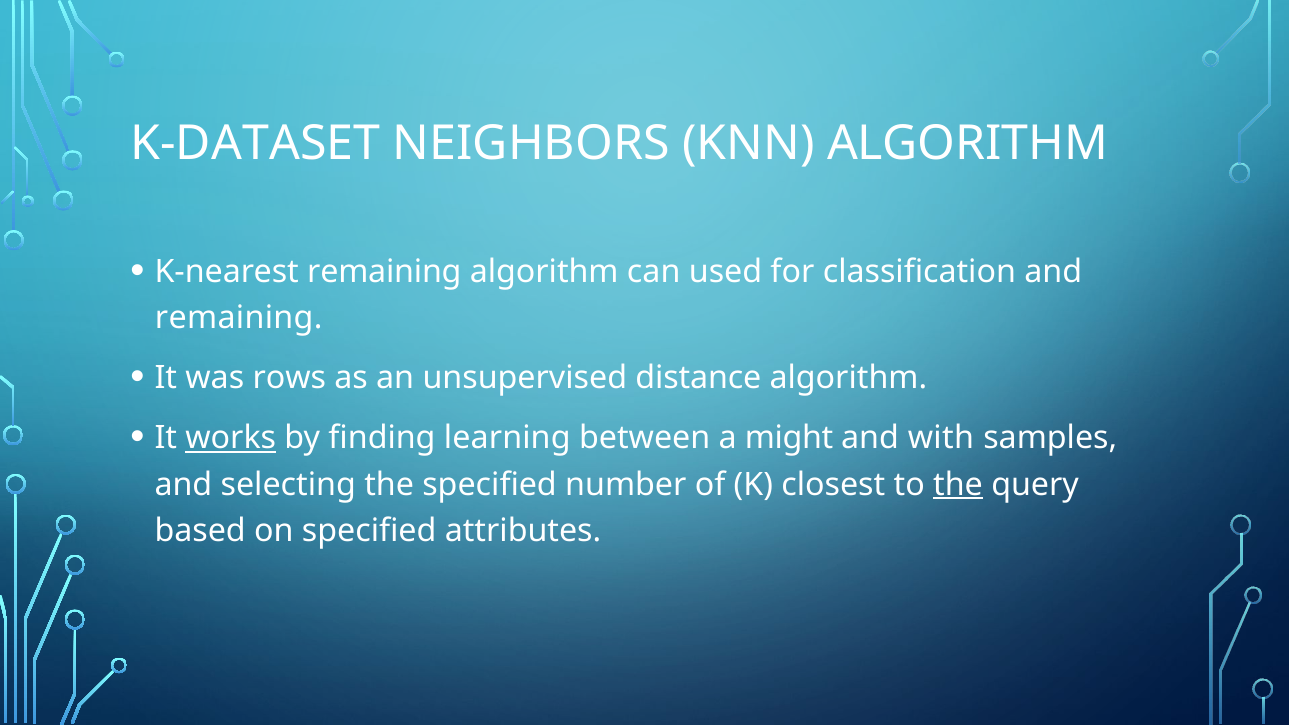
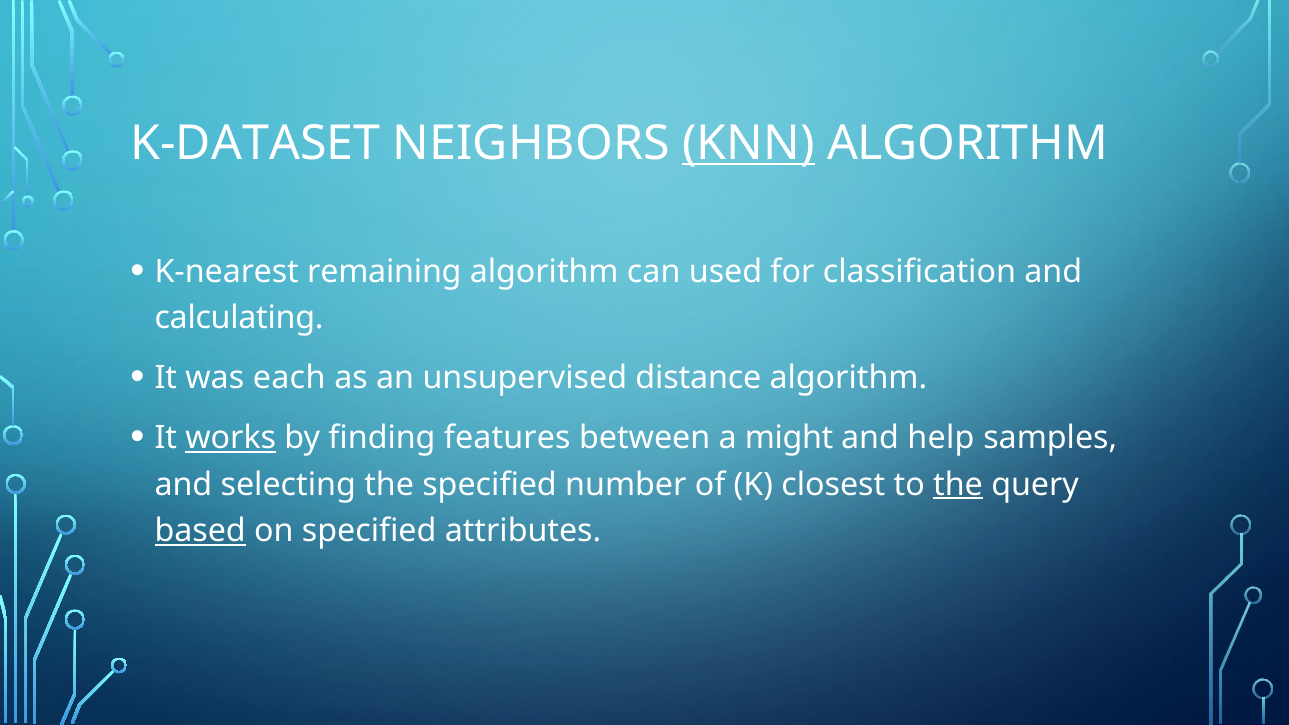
KNN underline: none -> present
remaining at (239, 318): remaining -> calculating
rows: rows -> each
learning: learning -> features
with: with -> help
based underline: none -> present
